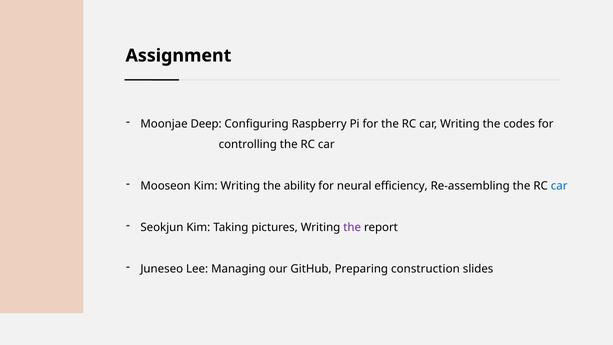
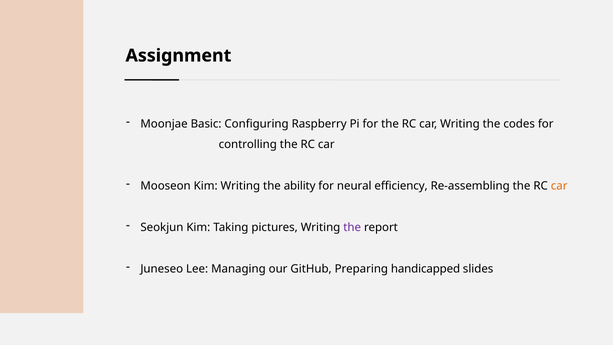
Deep: Deep -> Basic
car at (559, 186) colour: blue -> orange
construction: construction -> handicapped
